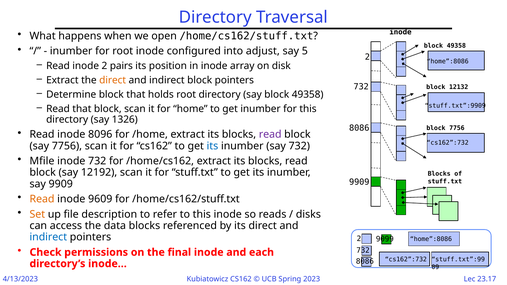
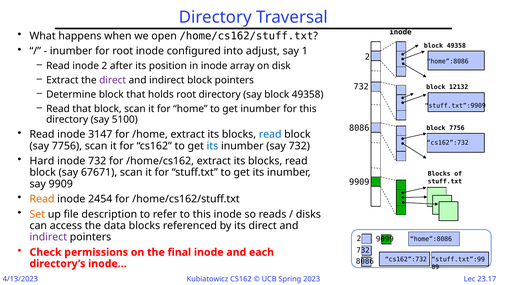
5: 5 -> 1
pairs: pairs -> after
direct at (113, 80) colour: orange -> purple
1326: 1326 -> 5100
8096: 8096 -> 3147
read at (270, 135) colour: purple -> blue
Mfile: Mfile -> Hard
12192: 12192 -> 67671
9609: 9609 -> 2454
indirect at (48, 237) colour: blue -> purple
